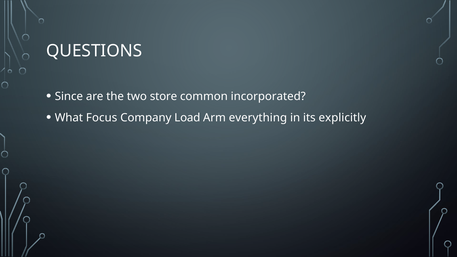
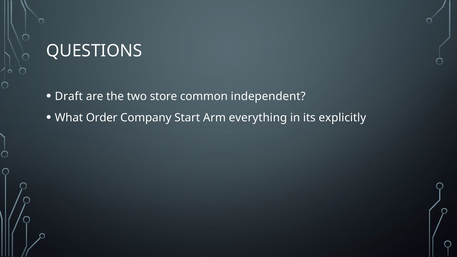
Since: Since -> Draft
incorporated: incorporated -> independent
Focus: Focus -> Order
Load: Load -> Start
